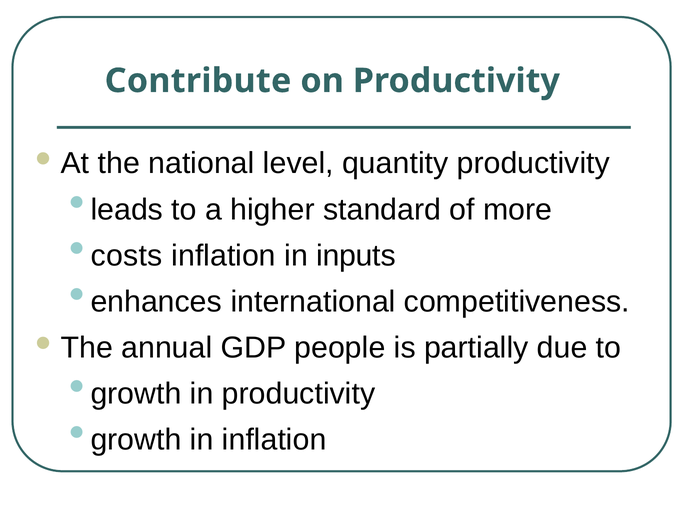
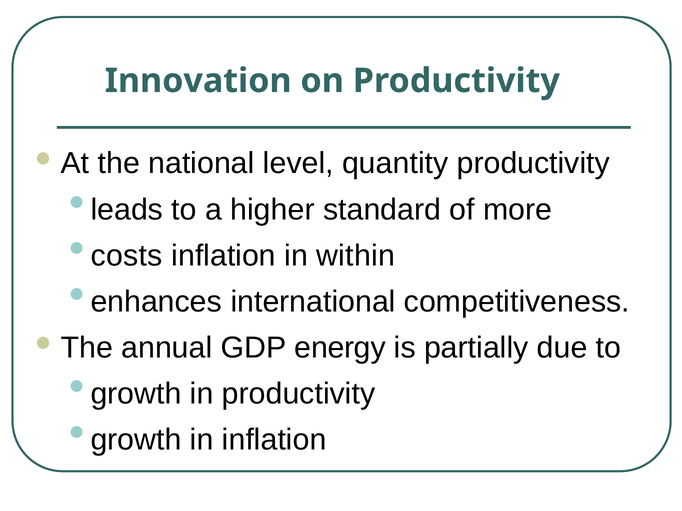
Contribute: Contribute -> Innovation
inputs: inputs -> within
people: people -> energy
